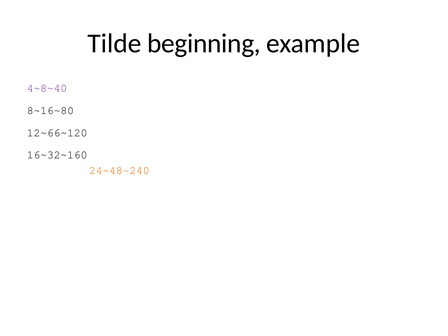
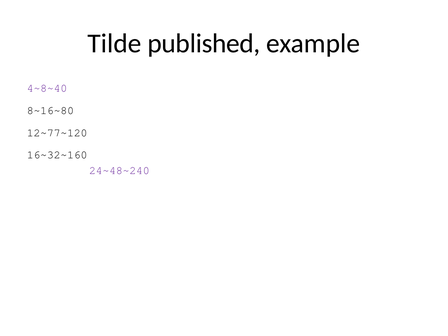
beginning: beginning -> published
12~66~120: 12~66~120 -> 12~77~120
24~48~240 colour: orange -> purple
